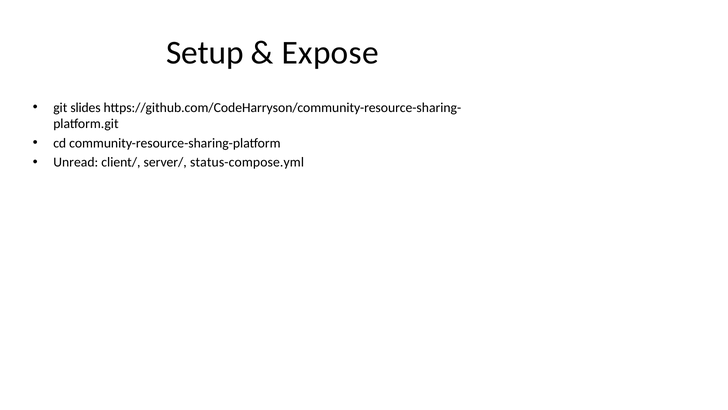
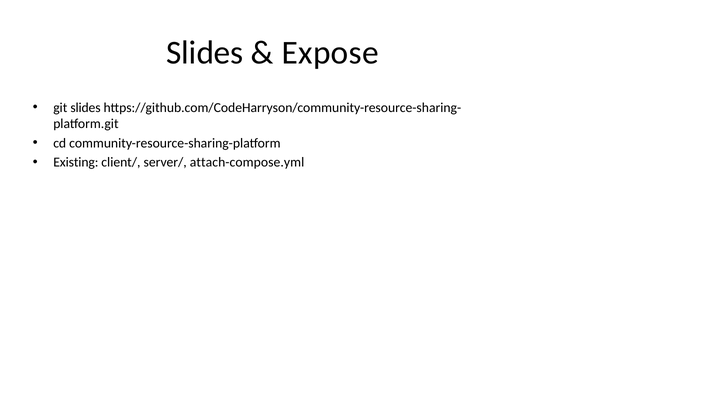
Setup at (205, 53): Setup -> Slides
Unread: Unread -> Existing
status-compose.yml: status-compose.yml -> attach-compose.yml
